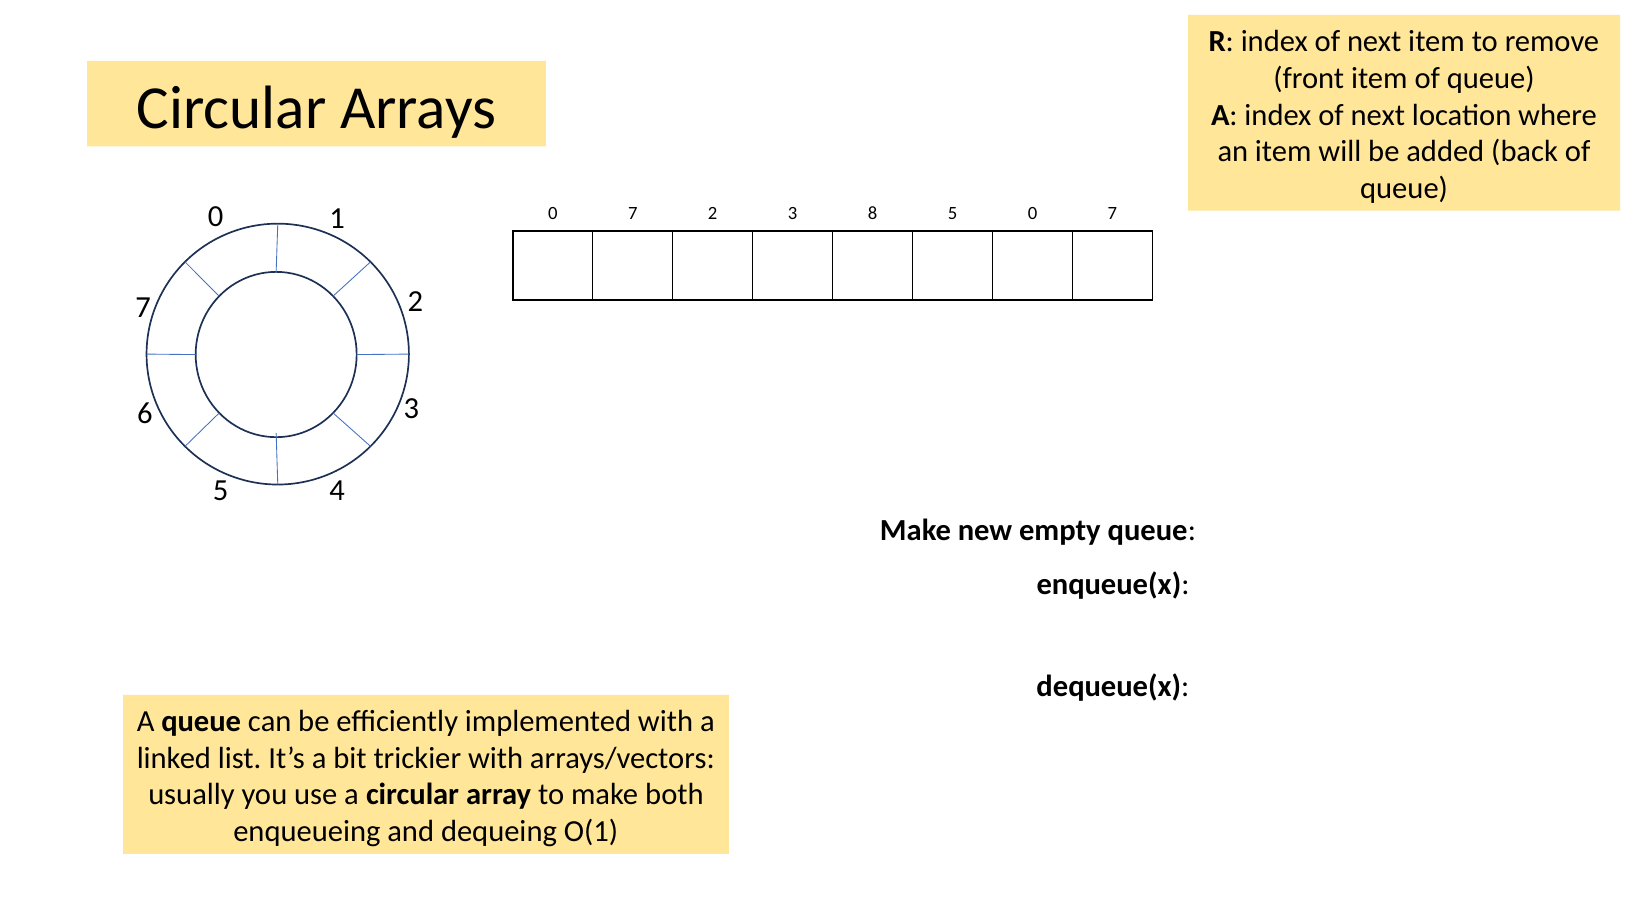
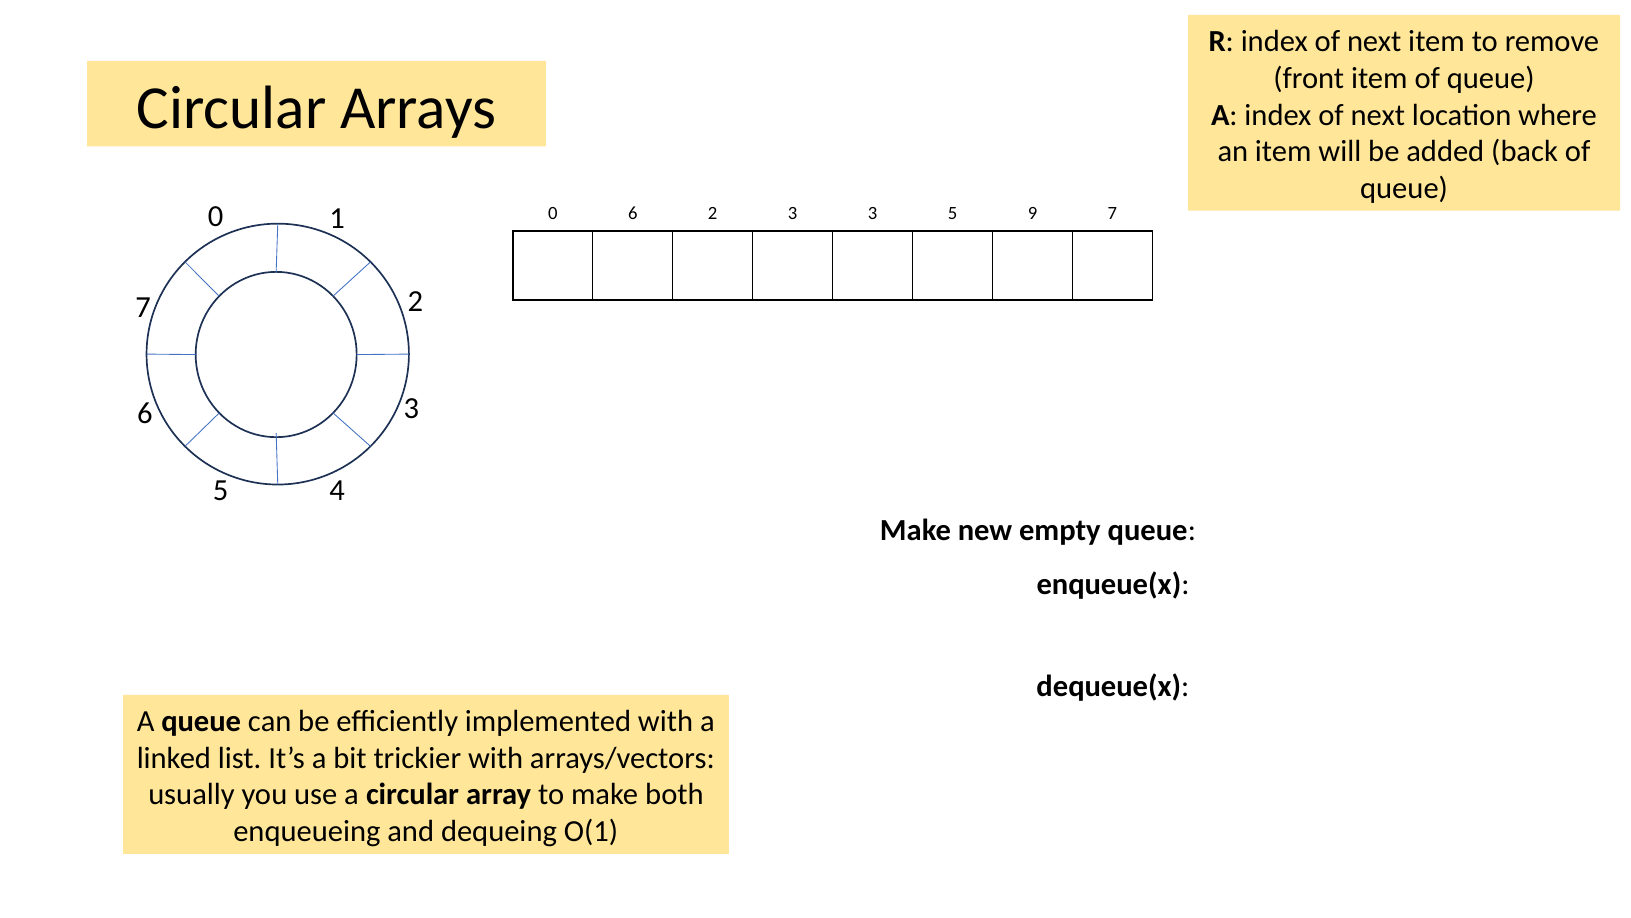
7 at (633, 214): 7 -> 6
3 8: 8 -> 3
5 0: 0 -> 9
